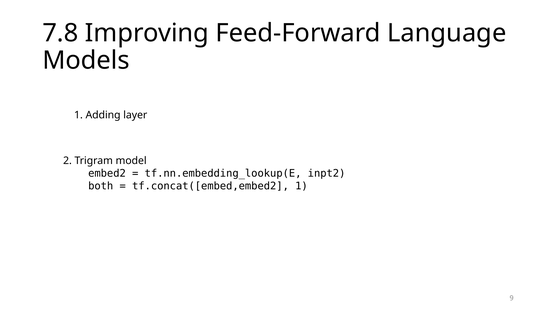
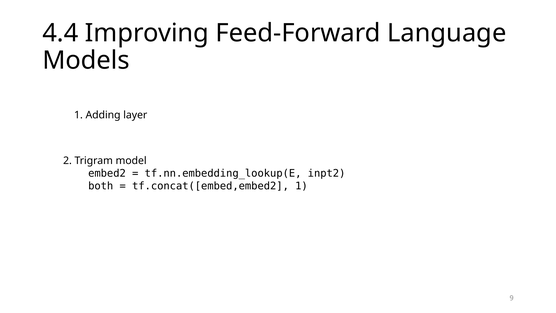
7.8: 7.8 -> 4.4
